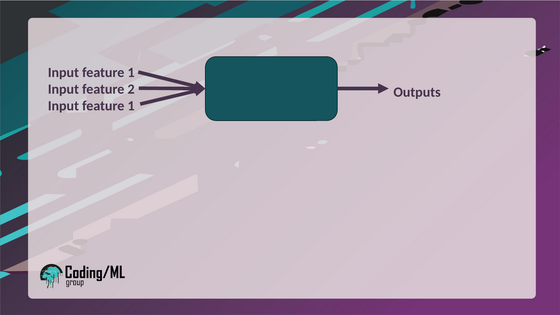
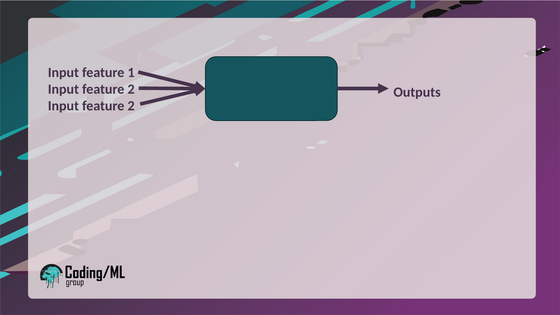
1 at (131, 106): 1 -> 2
